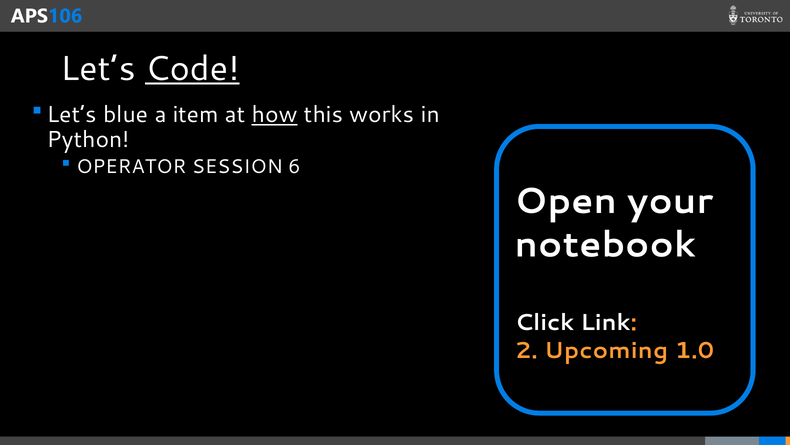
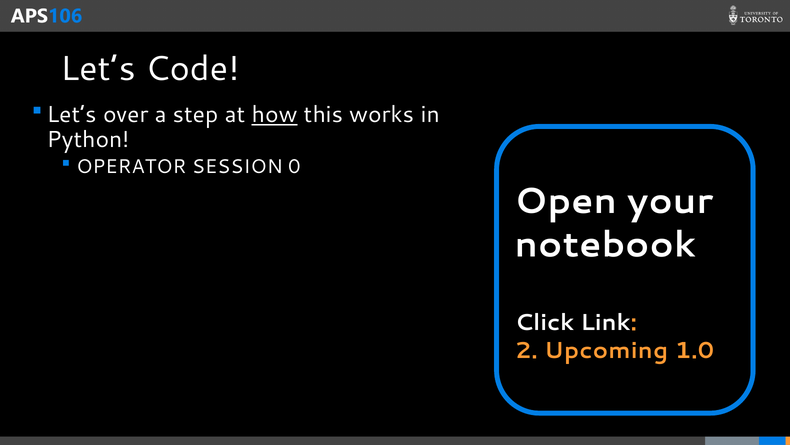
Code underline: present -> none
blue: blue -> over
item: item -> step
6: 6 -> 0
